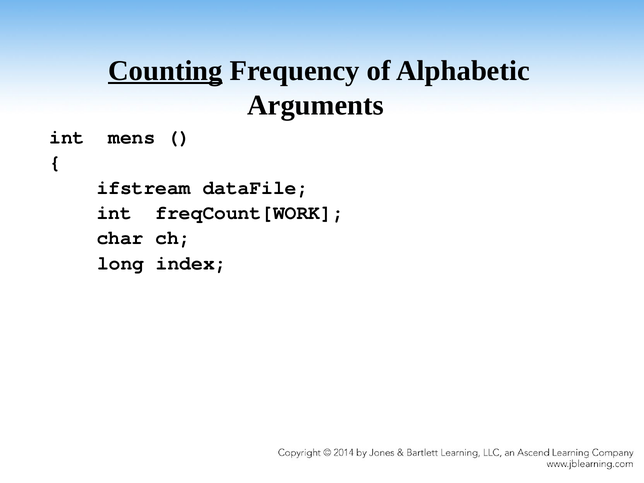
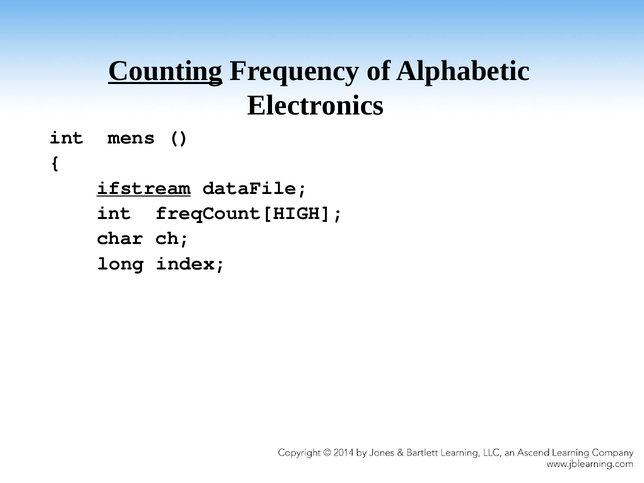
Arguments: Arguments -> Electronics
ifstream underline: none -> present
freqCount[WORK: freqCount[WORK -> freqCount[HIGH
